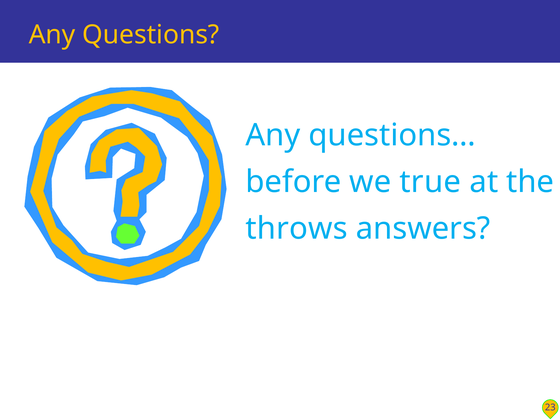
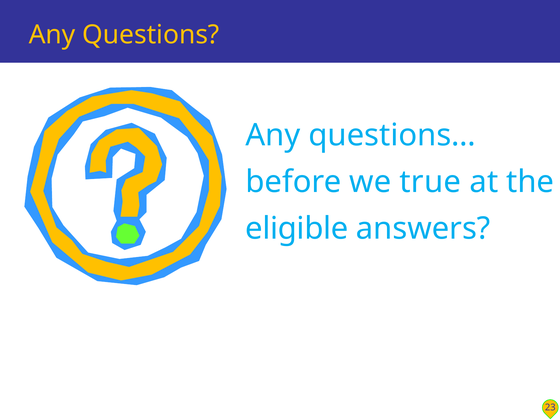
throws: throws -> eligible
